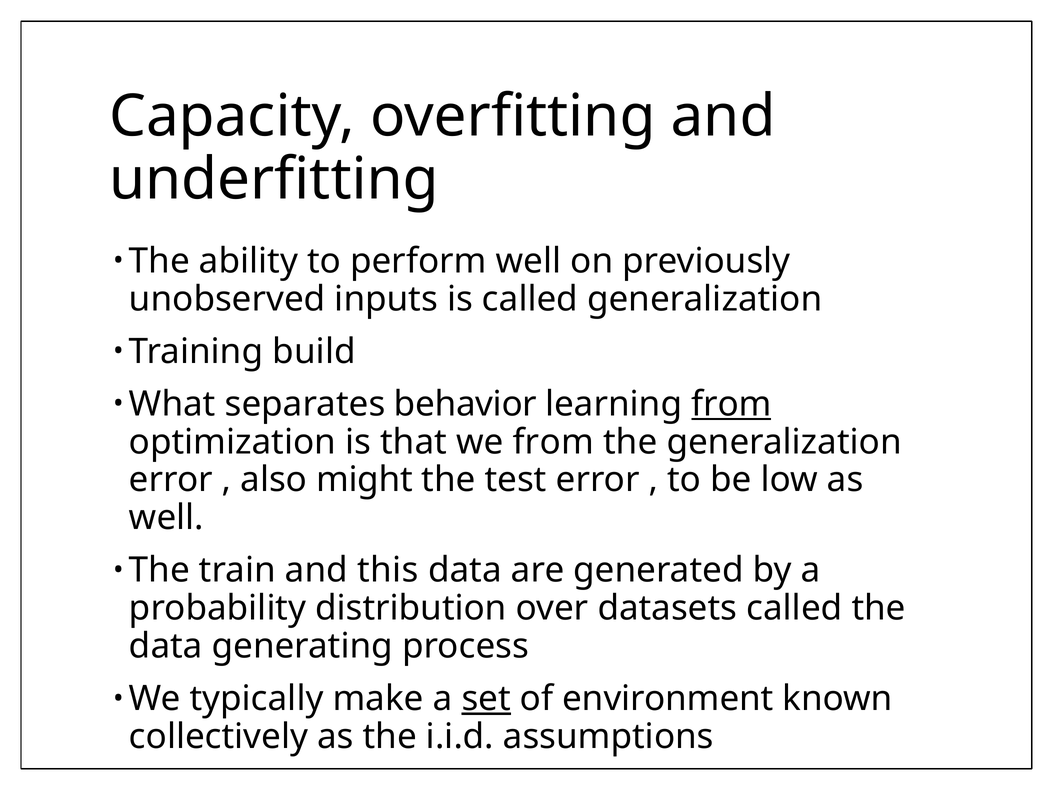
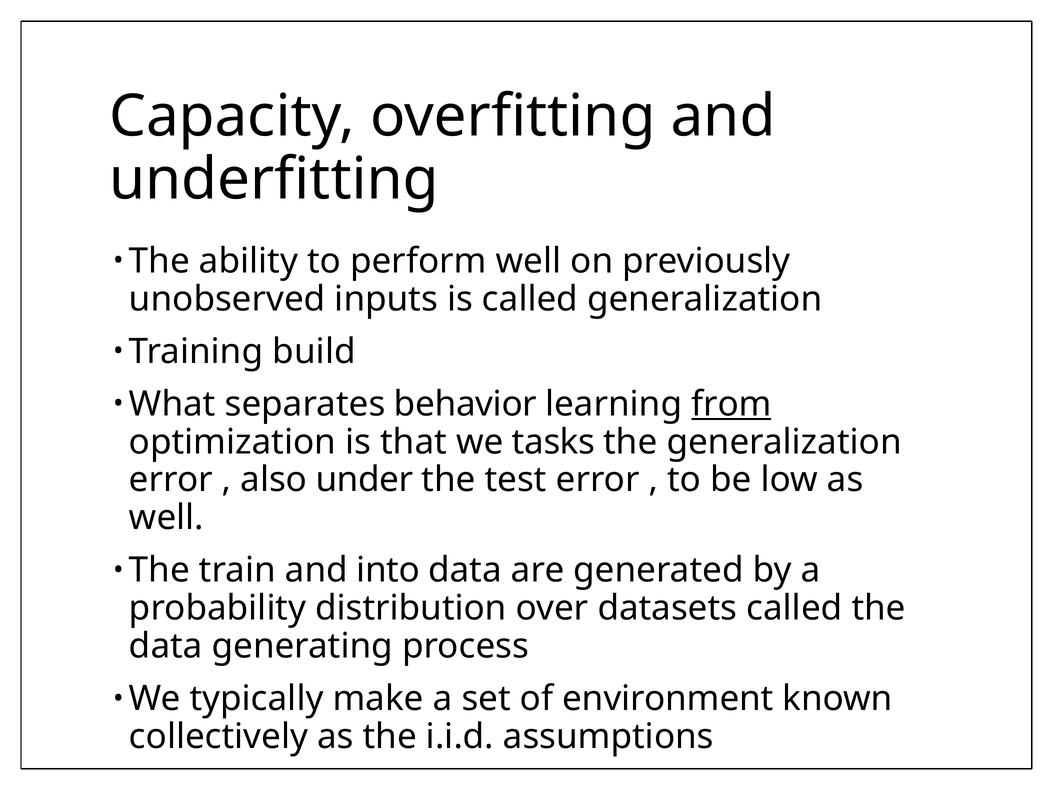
we from: from -> tasks
might: might -> under
this: this -> into
set underline: present -> none
